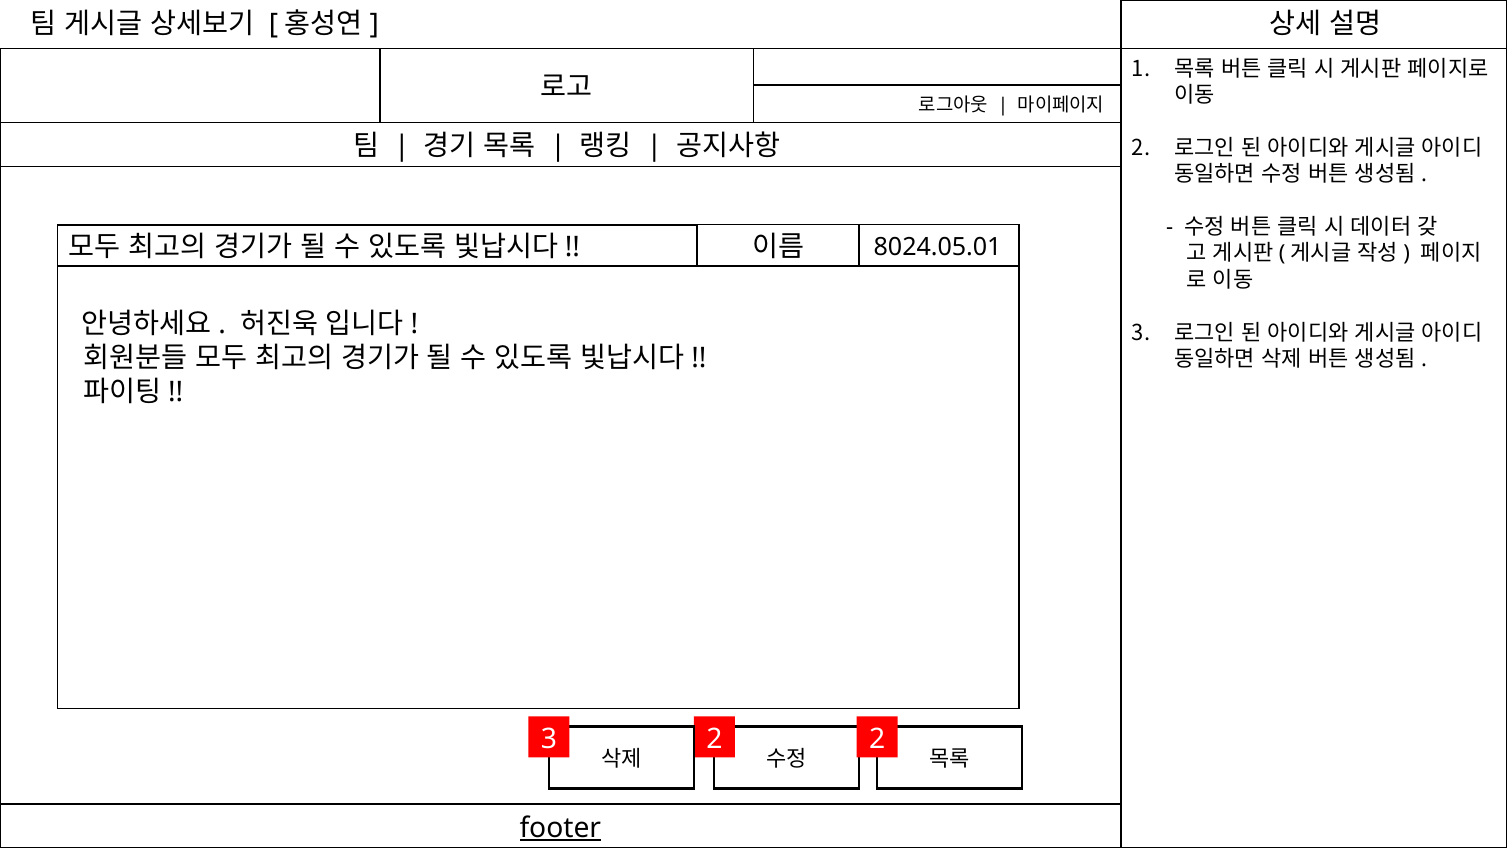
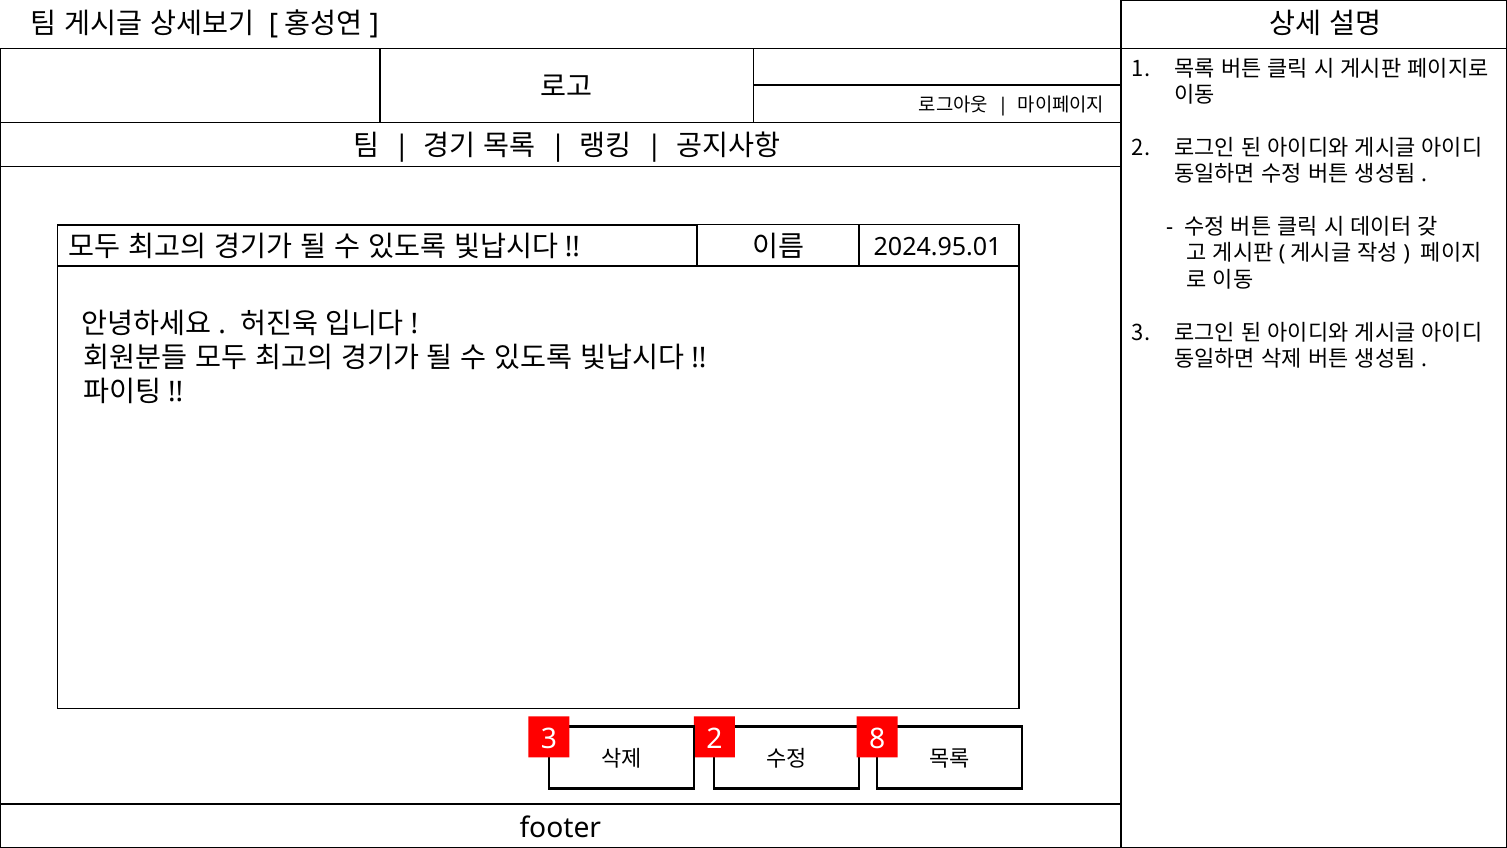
8024.05.01: 8024.05.01 -> 2024.95.01
2 2: 2 -> 8
footer underline: present -> none
